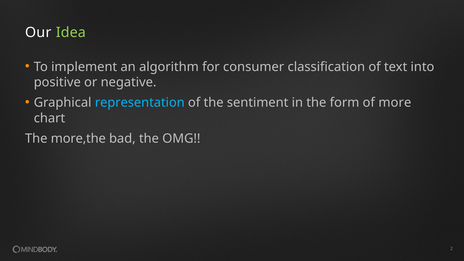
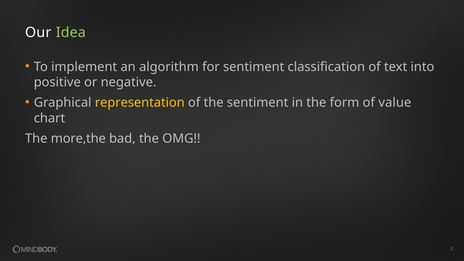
for consumer: consumer -> sentiment
representation colour: light blue -> yellow
more: more -> value
